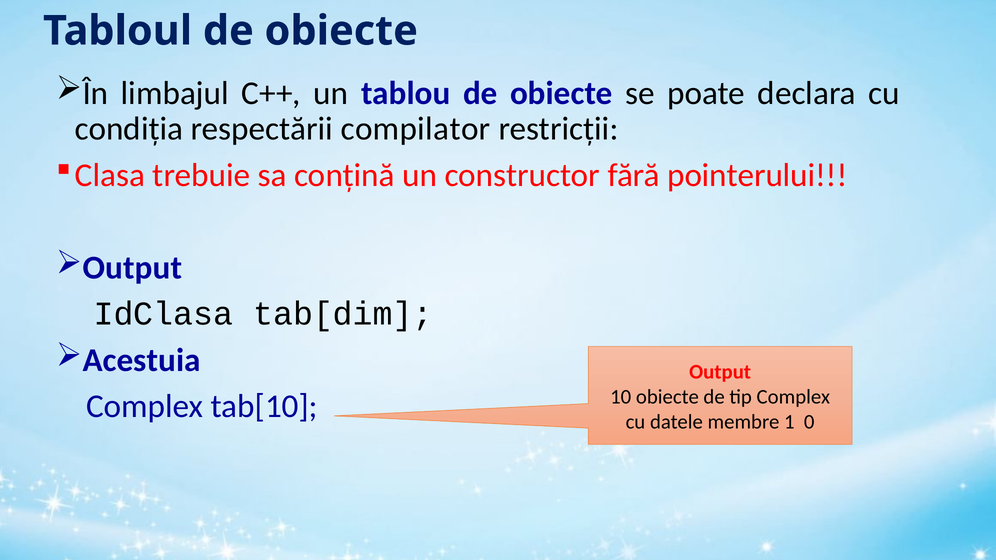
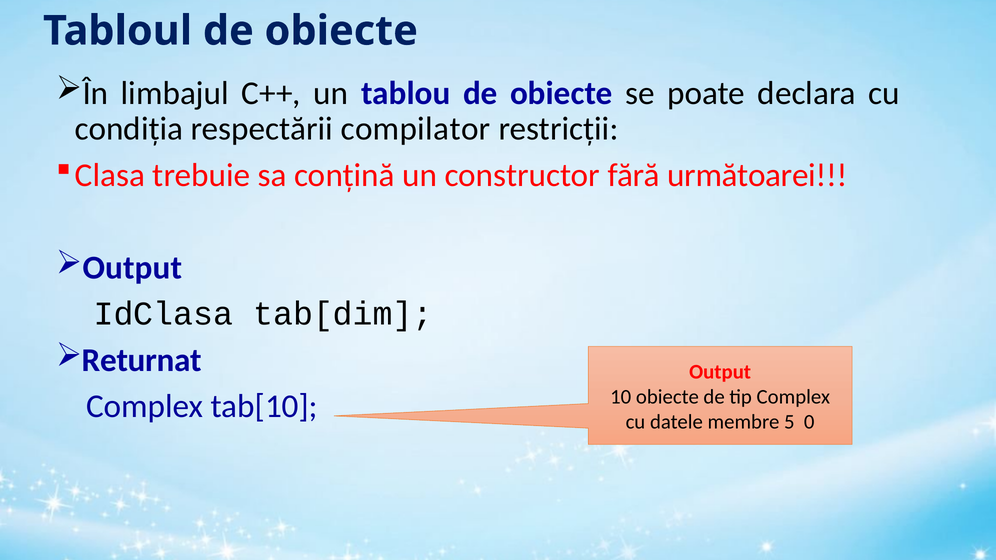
pointerului: pointerului -> următoarei
Acestuia: Acestuia -> Returnat
1: 1 -> 5
